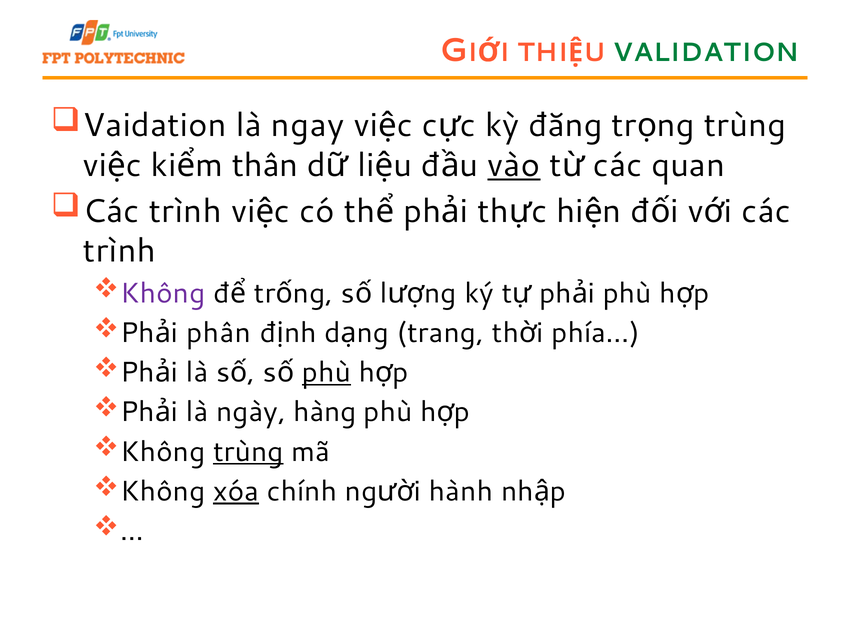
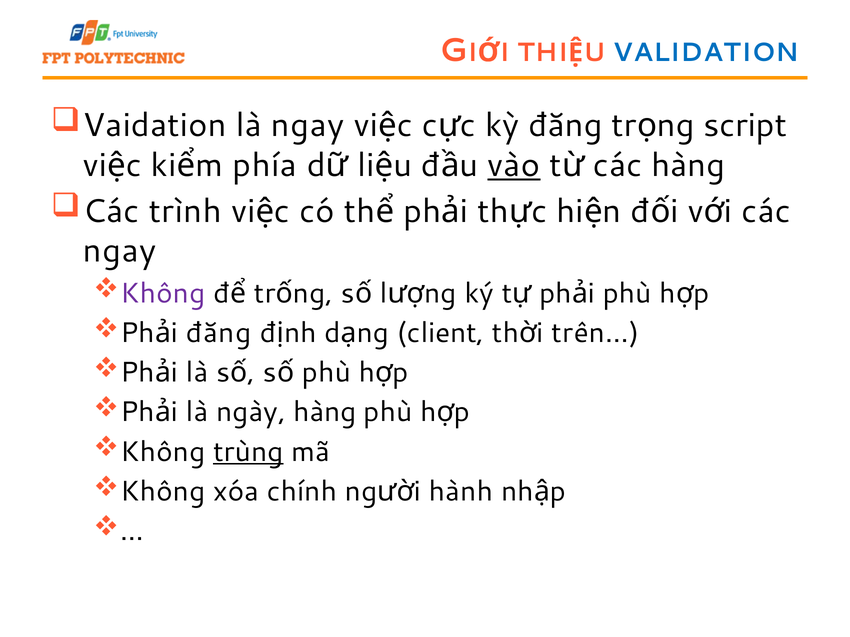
VALIDATION colour: green -> blue
trùng at (745, 126): trùng -> script
thân: thân -> phía
các quan: quan -> hàng
trình at (120, 251): trình -> ngay
phân at (219, 333): phân -> đăng
trang: trang -> client
phía…: phía… -> trên…
phù at (326, 373) underline: present -> none
xóa underline: present -> none
